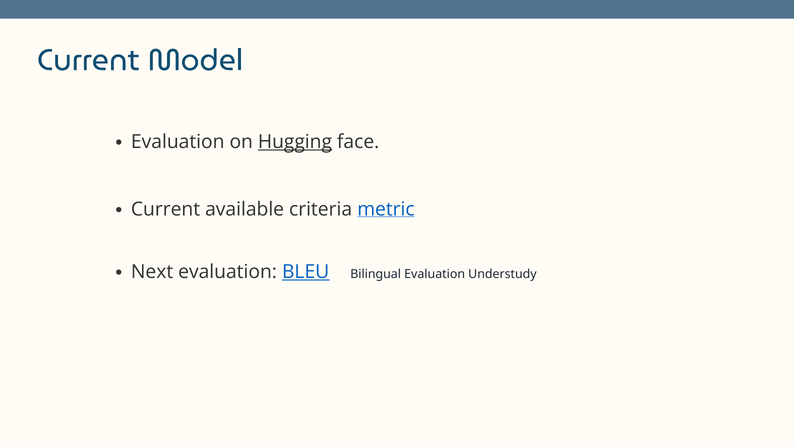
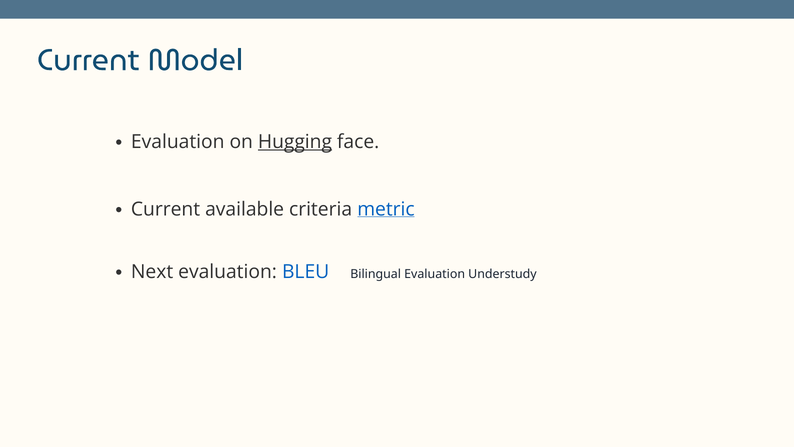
BLEU underline: present -> none
